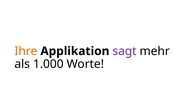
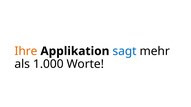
sagt colour: purple -> blue
